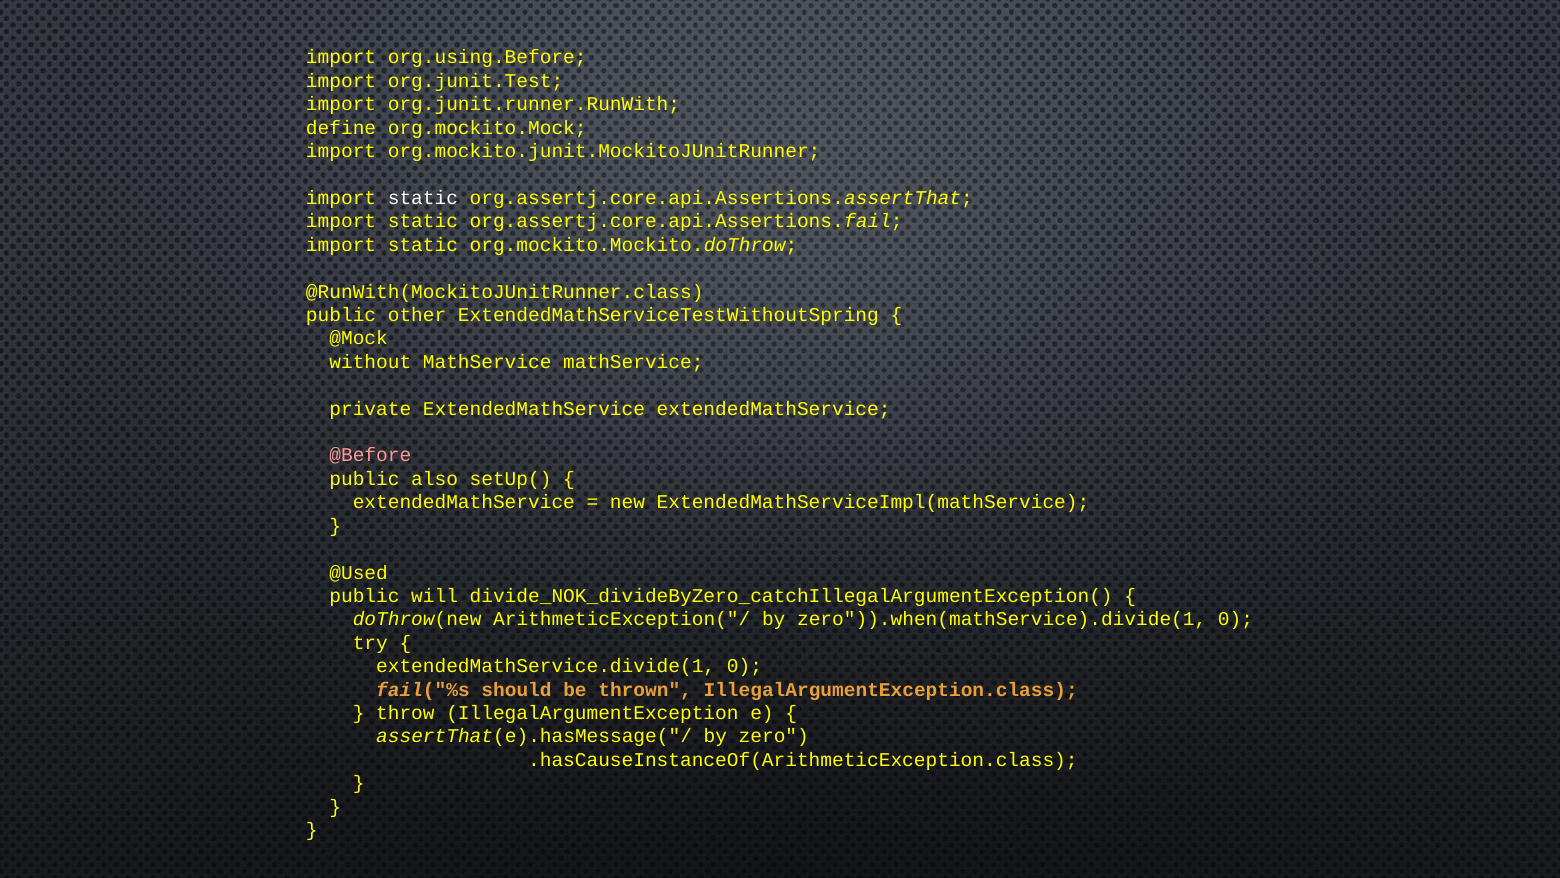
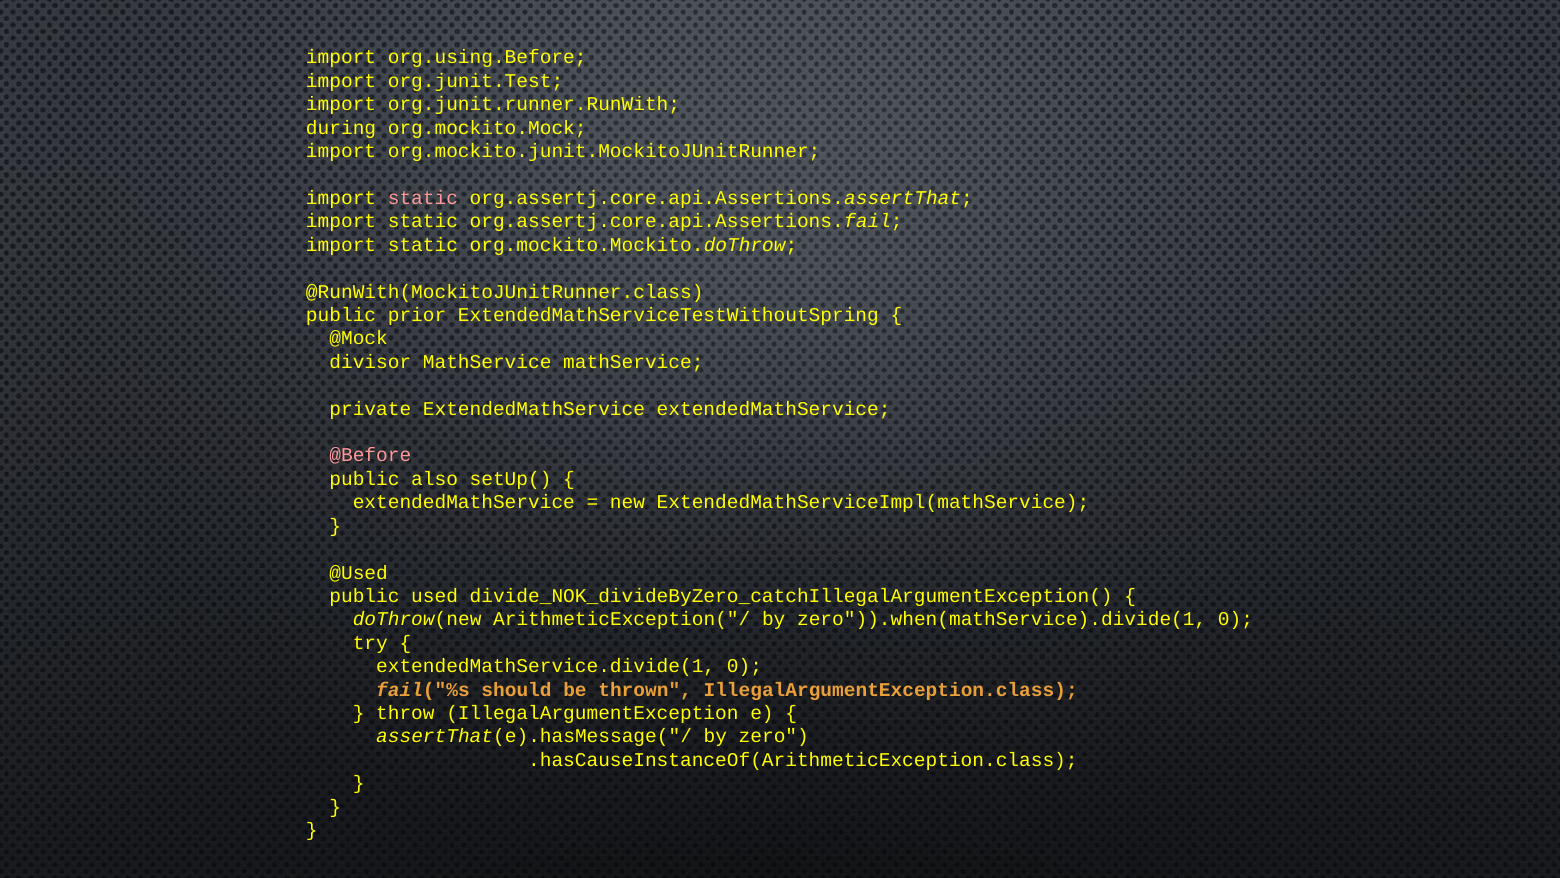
define: define -> during
static at (423, 198) colour: white -> pink
other: other -> prior
without: without -> divisor
will: will -> used
